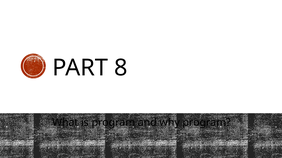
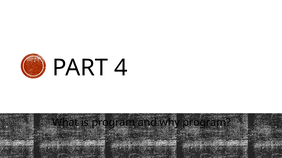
8: 8 -> 4
